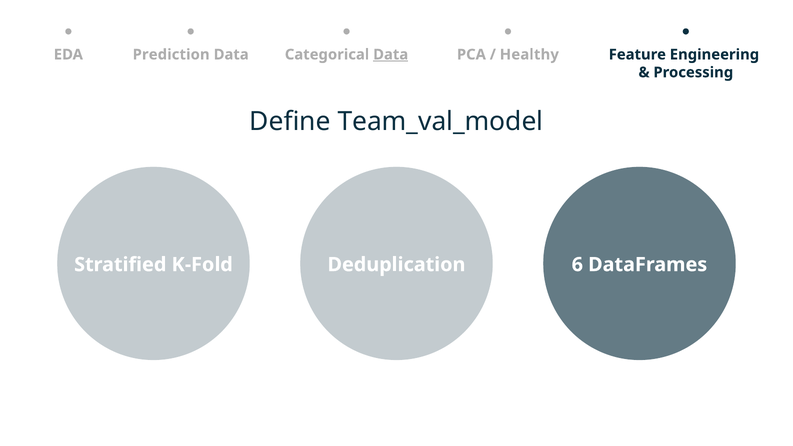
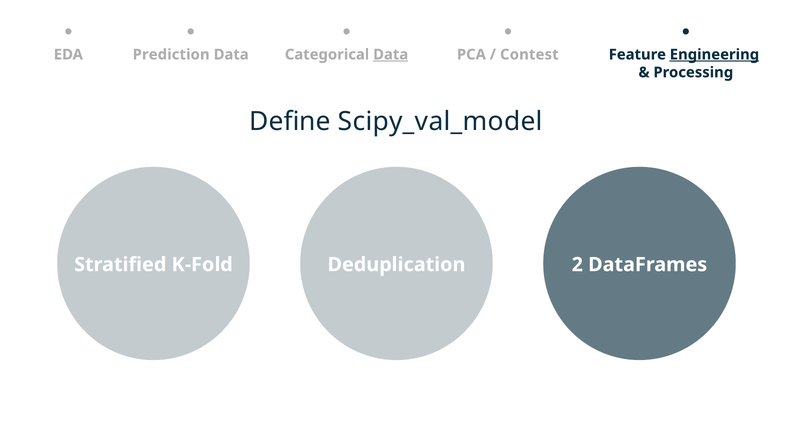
Healthy: Healthy -> Contest
Engineering underline: none -> present
Team_val_model: Team_val_model -> Scipy_val_model
6: 6 -> 2
